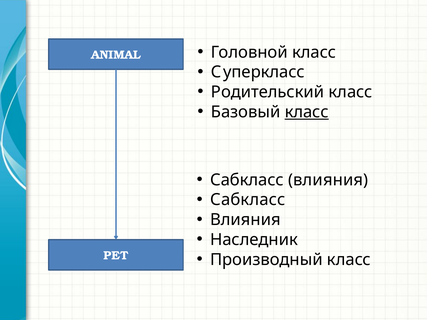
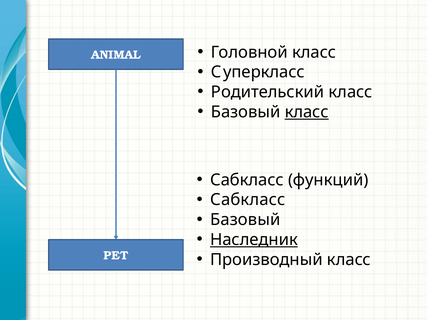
Сабкласс влияния: влияния -> функций
Влияния at (245, 220): Влияния -> Базовый
Наследник underline: none -> present
